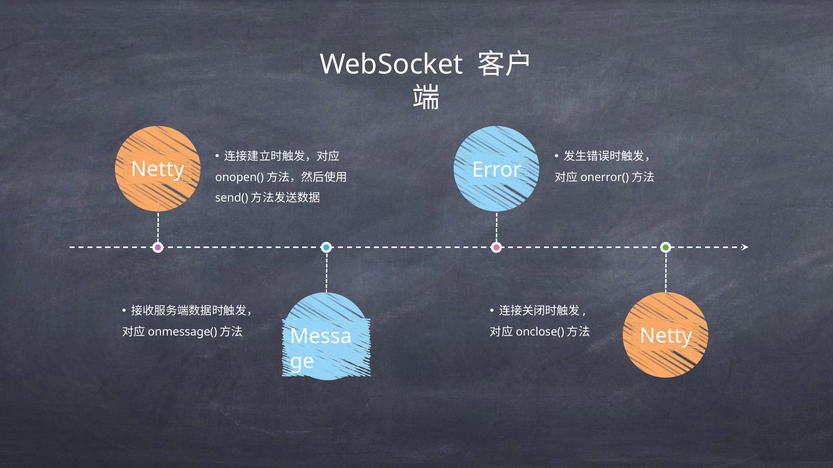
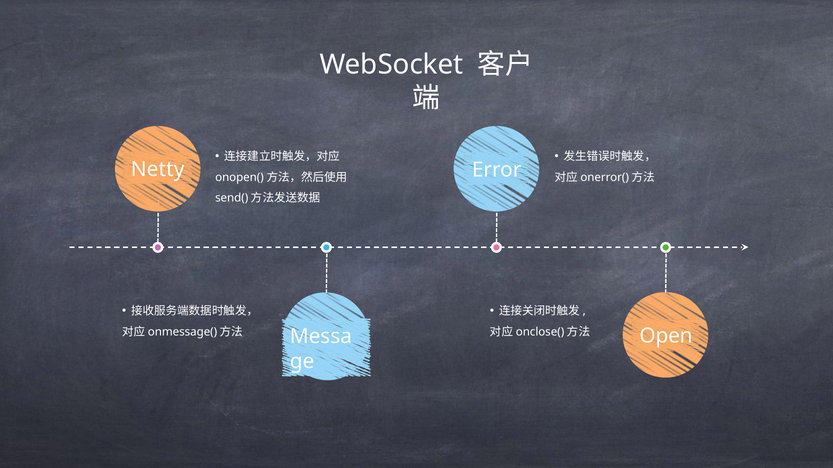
Netty at (666, 337): Netty -> Open
